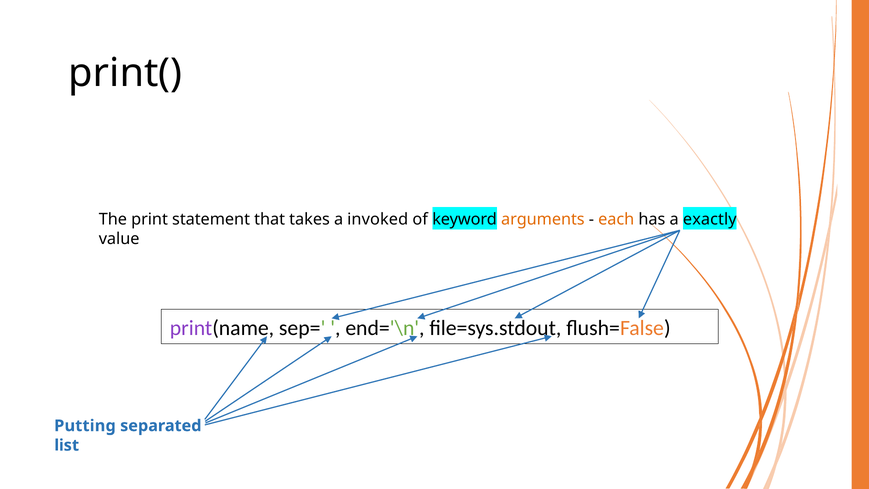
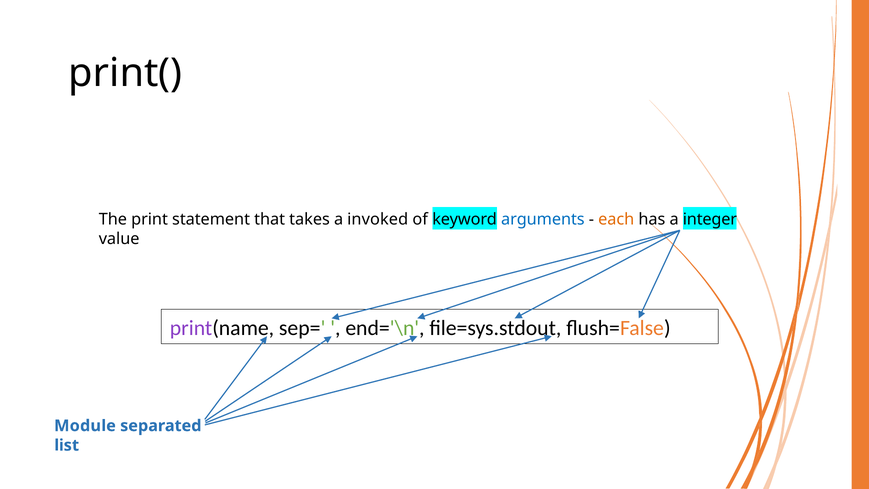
arguments colour: orange -> blue
exactly: exactly -> integer
Putting: Putting -> Module
